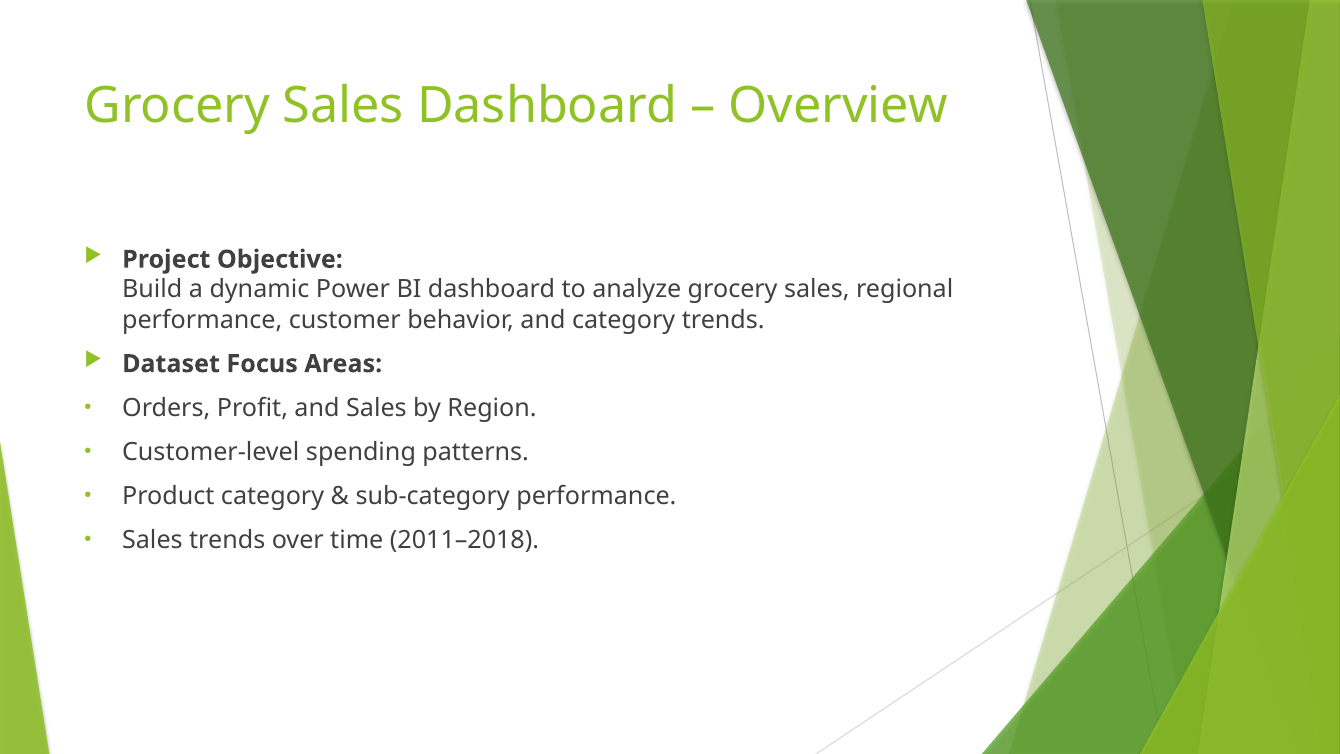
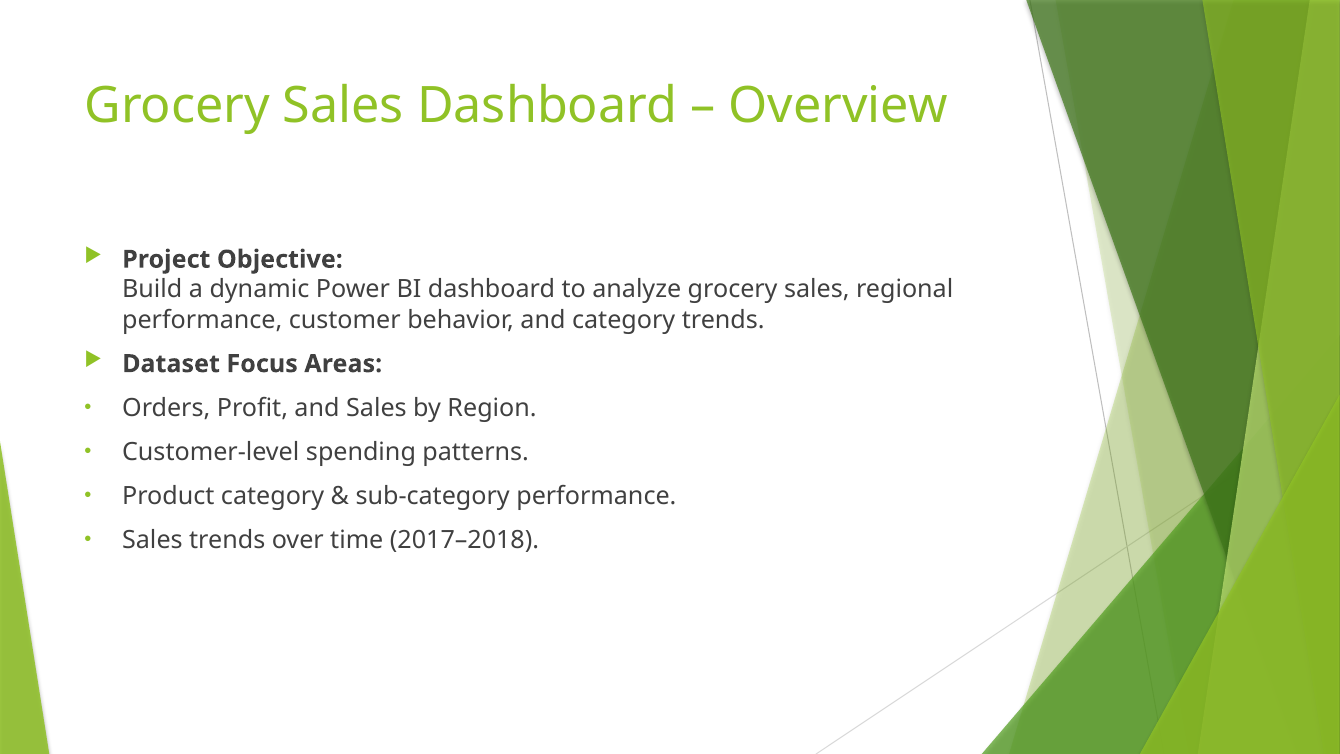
2011–2018: 2011–2018 -> 2017–2018
